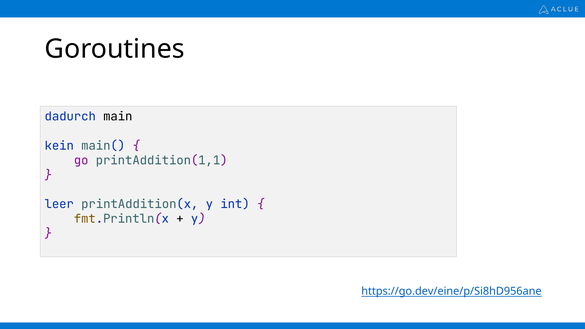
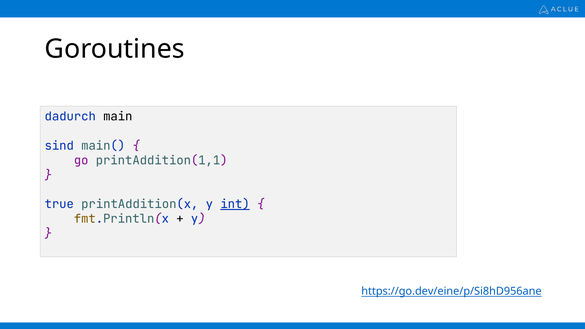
kein: kein -> sind
leer: leer -> true
int underline: none -> present
